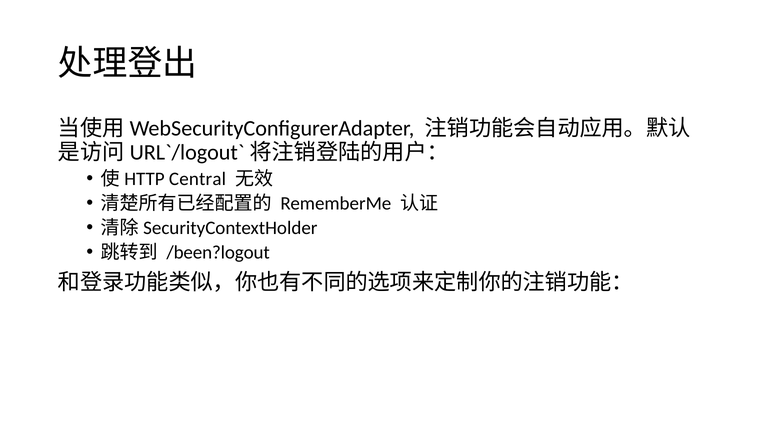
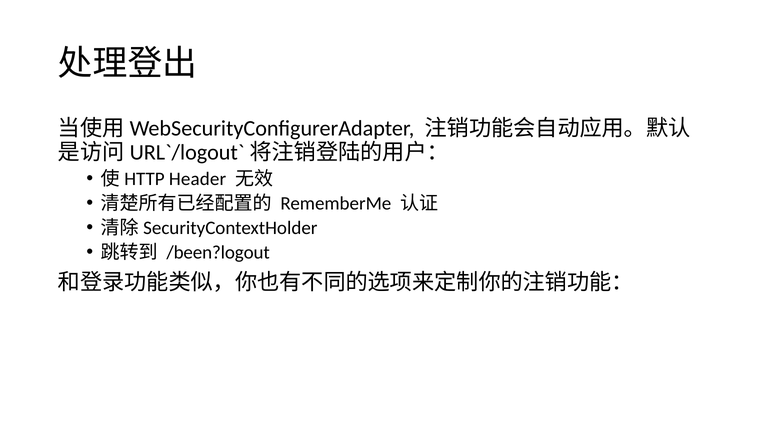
Central: Central -> Header
